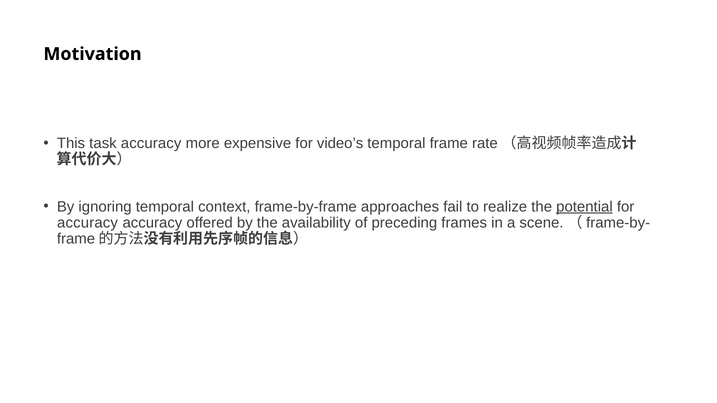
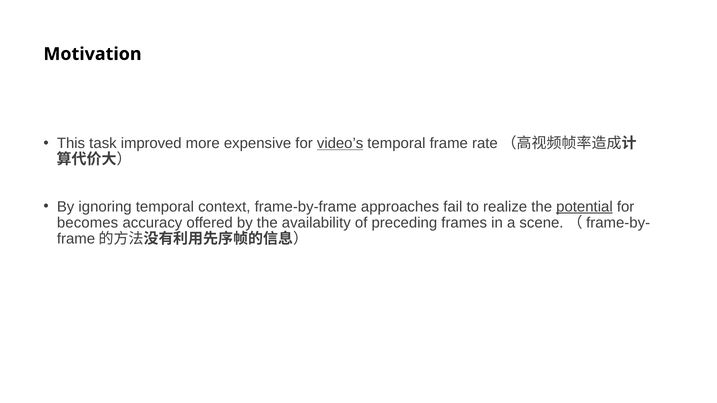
task accuracy: accuracy -> improved
video’s underline: none -> present
accuracy at (88, 223): accuracy -> becomes
